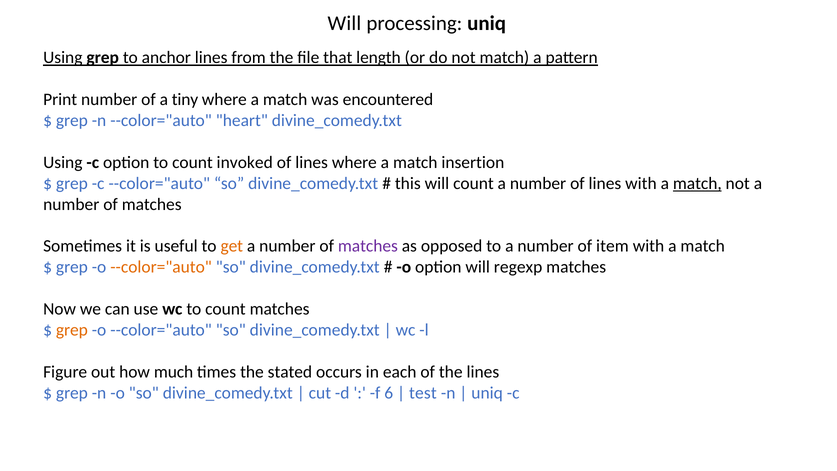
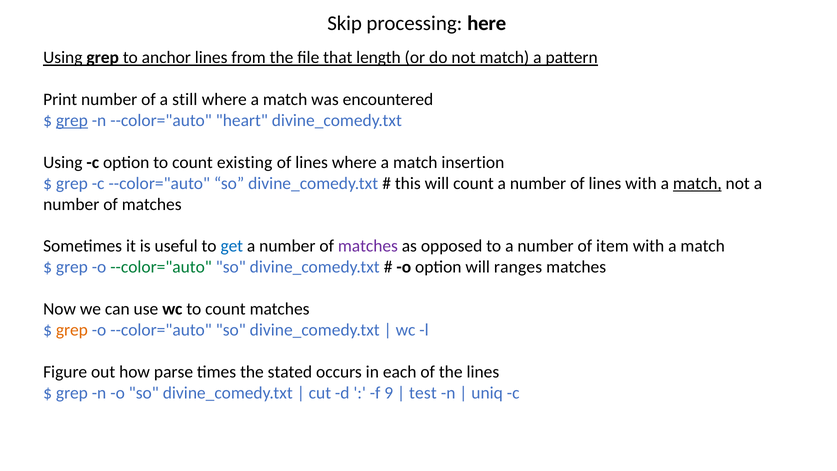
Will at (344, 23): Will -> Skip
processing uniq: uniq -> here
tiny: tiny -> still
grep at (72, 120) underline: none -> present
invoked: invoked -> existing
get colour: orange -> blue
--color="auto at (161, 267) colour: orange -> green
regexp: regexp -> ranges
much: much -> parse
6: 6 -> 9
